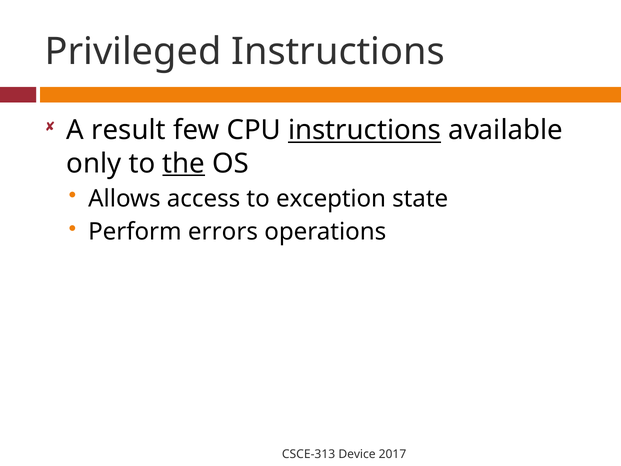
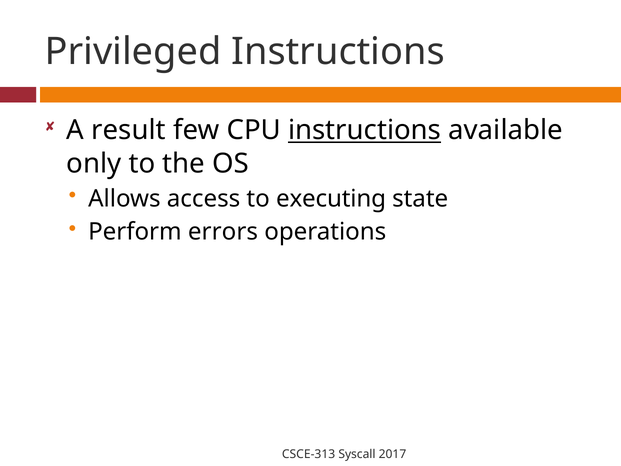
the underline: present -> none
exception: exception -> executing
Device: Device -> Syscall
